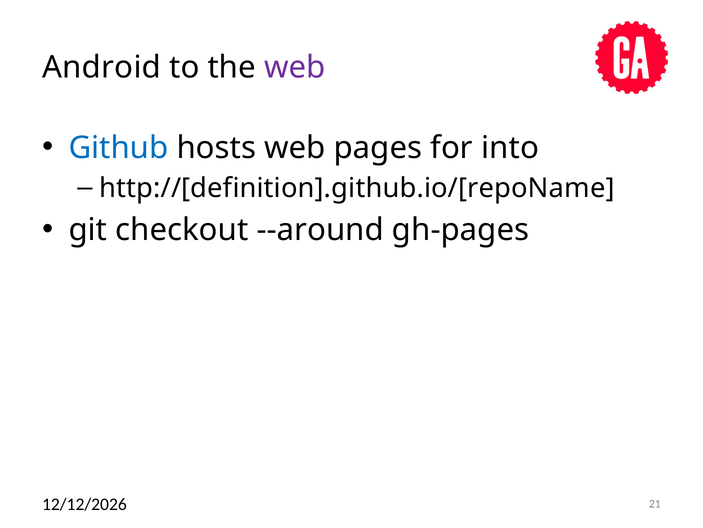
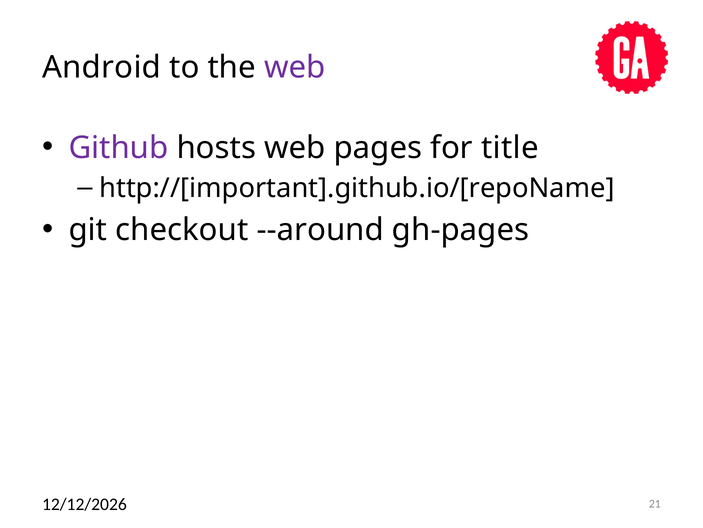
Github colour: blue -> purple
into: into -> title
http://[definition].github.io/[repoName: http://[definition].github.io/[repoName -> http://[important].github.io/[repoName
